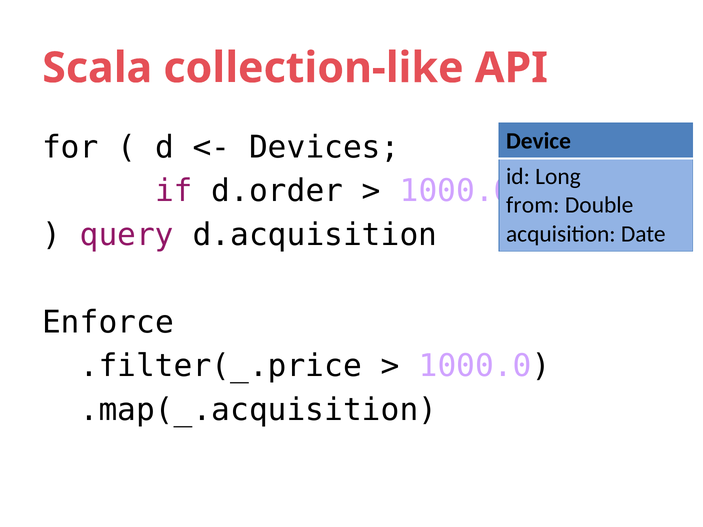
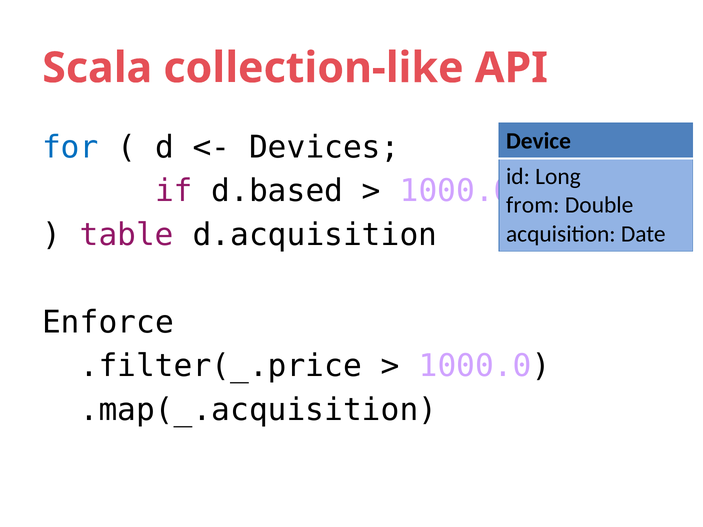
for colour: black -> blue
d.order: d.order -> d.based
query: query -> table
